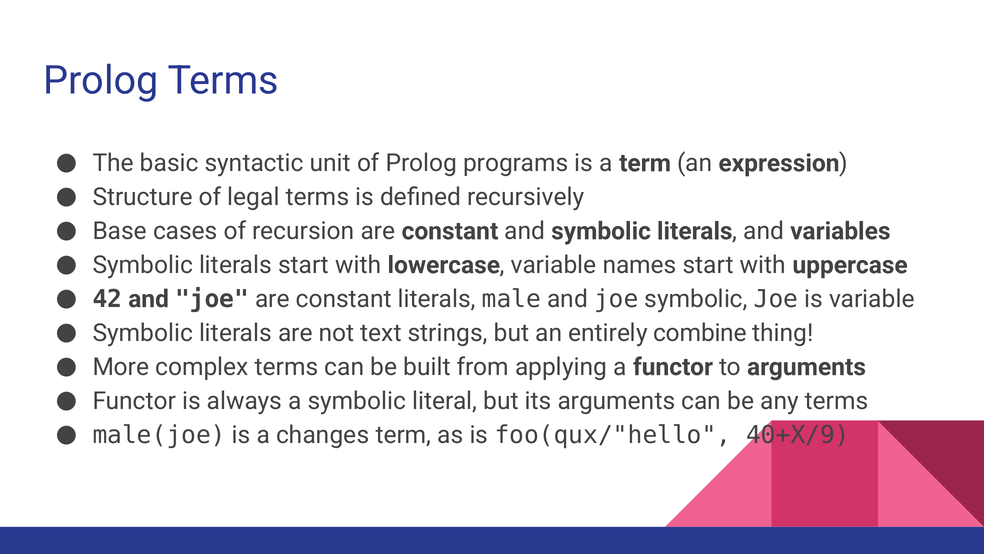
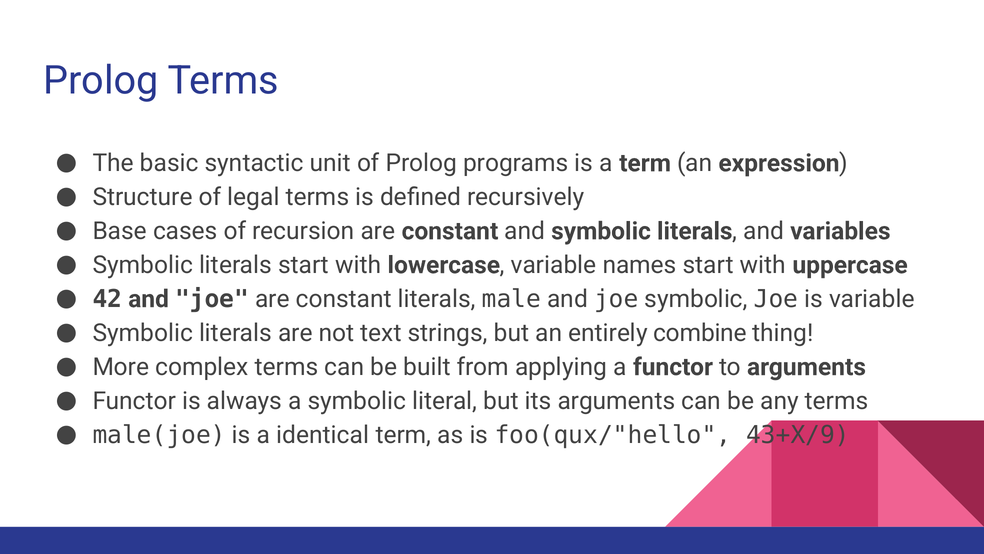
changes: changes -> identical
40+X/9: 40+X/9 -> 43+X/9
